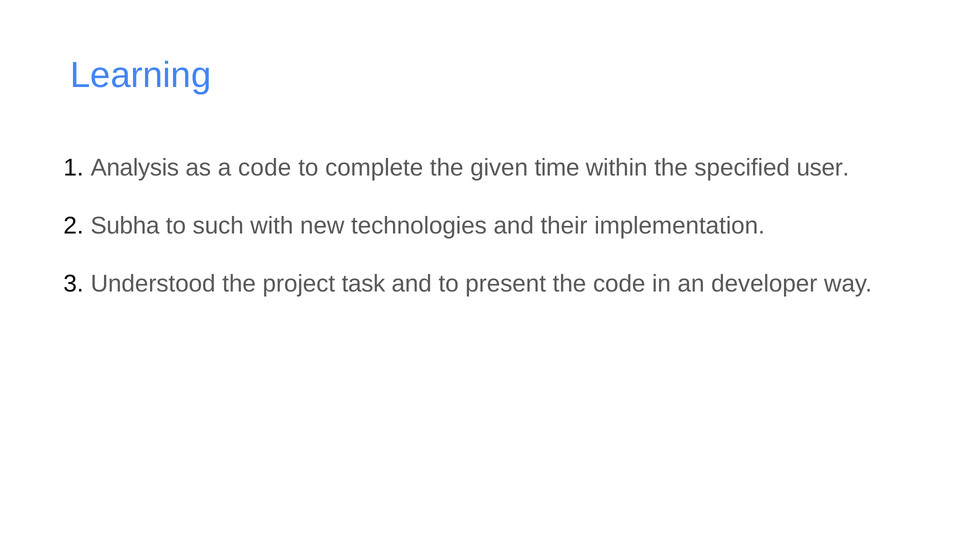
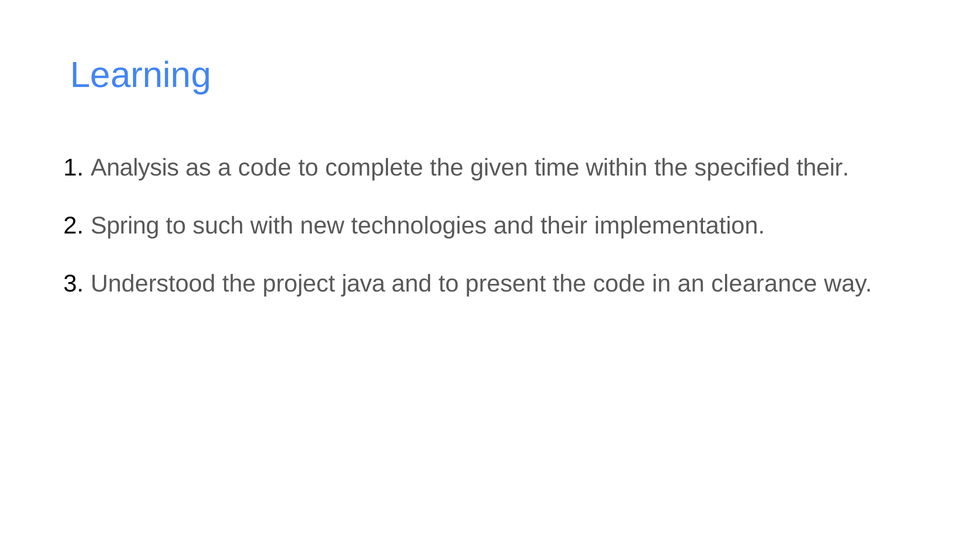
specified user: user -> their
Subha: Subha -> Spring
task: task -> java
developer: developer -> clearance
